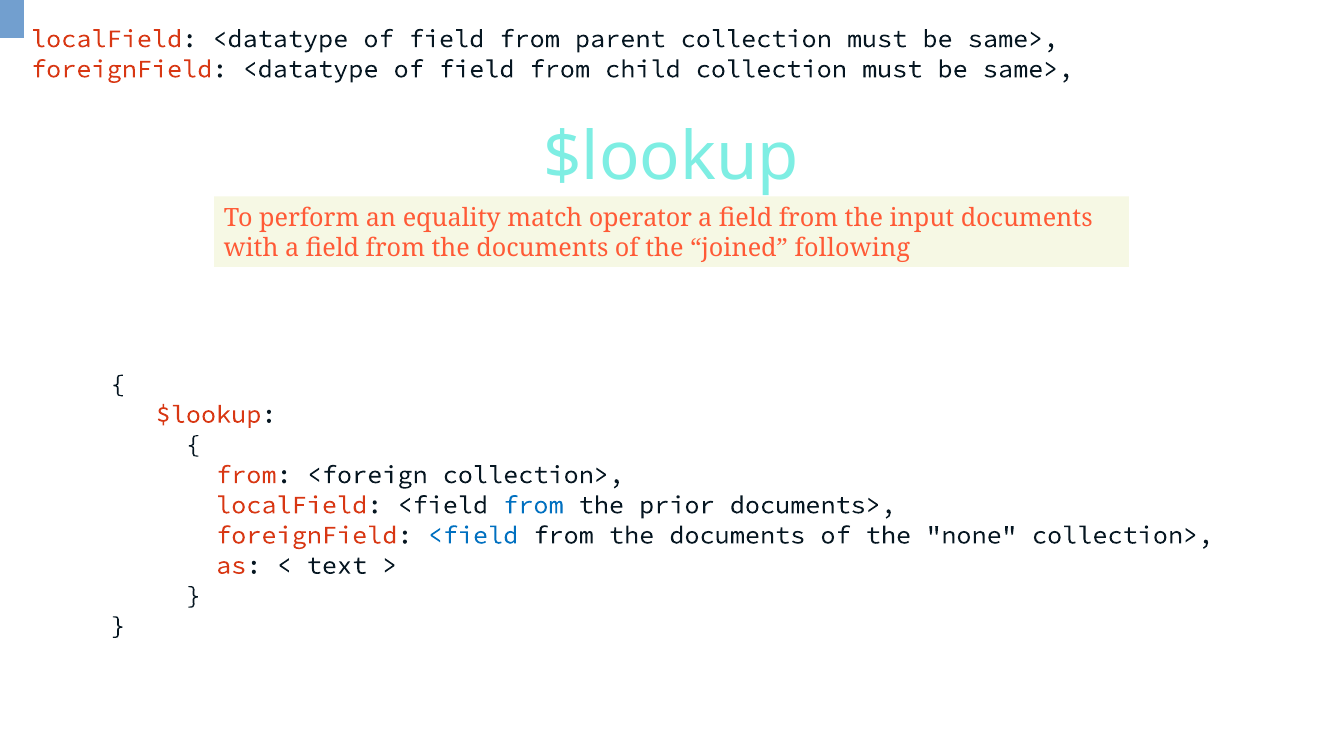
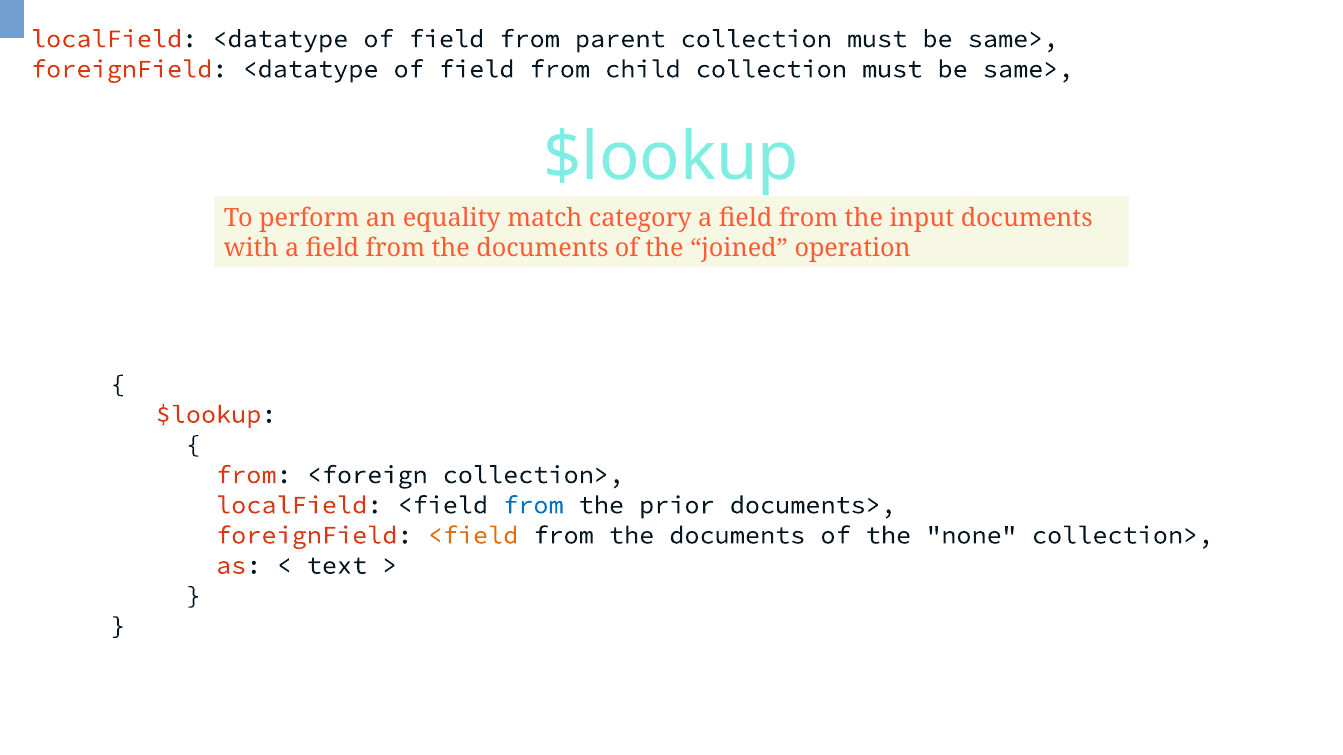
operator: operator -> category
following: following -> operation
<field at (473, 535) colour: blue -> orange
